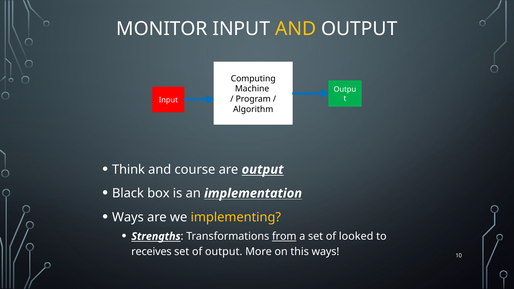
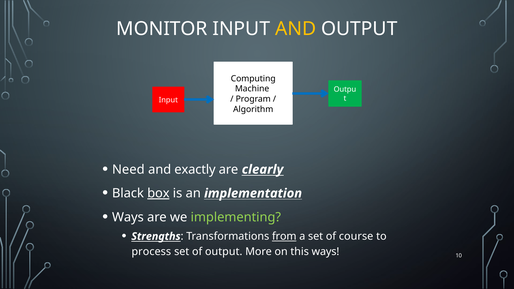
Think: Think -> Need
course: course -> exactly
are output: output -> clearly
box underline: none -> present
implementing colour: yellow -> light green
looked: looked -> course
receives: receives -> process
